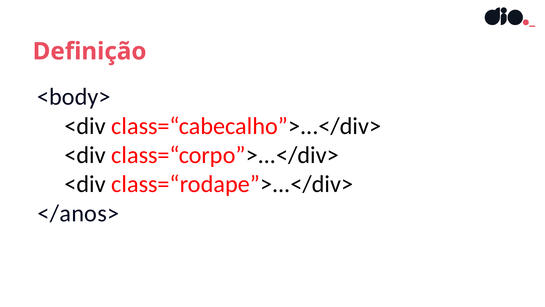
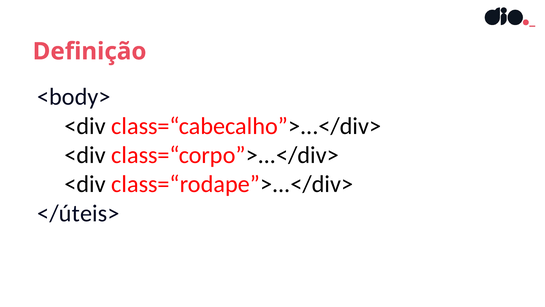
</anos>: </anos> -> </úteis>
